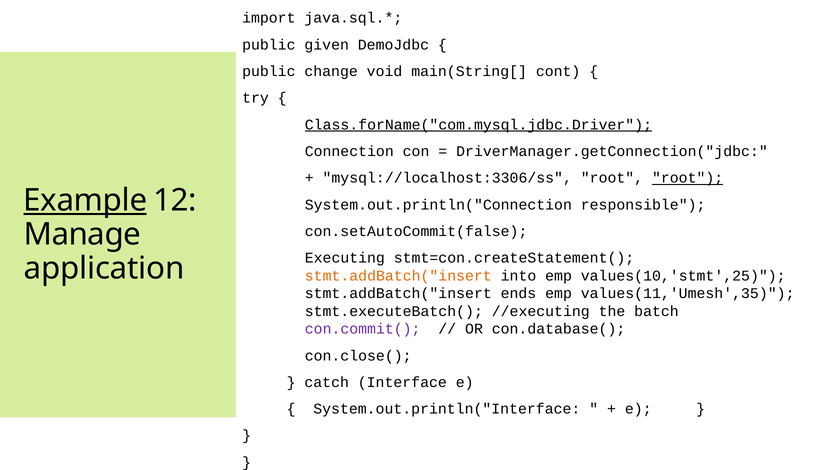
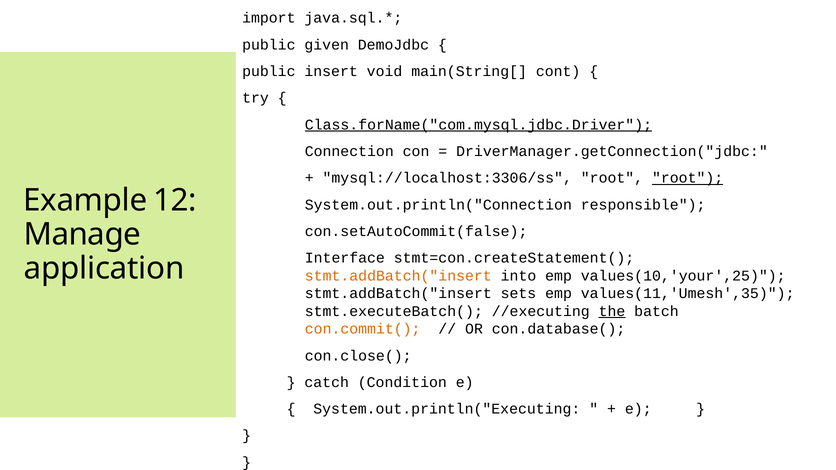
change: change -> insert
Example underline: present -> none
Executing: Executing -> Interface
values(10,'stmt',25: values(10,'stmt',25 -> values(10,'your',25
ends: ends -> sets
the underline: none -> present
con.commit( colour: purple -> orange
Interface: Interface -> Condition
System.out.println("Interface: System.out.println("Interface -> System.out.println("Executing
